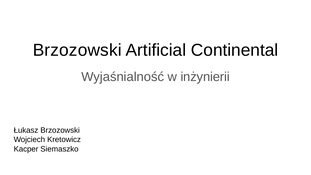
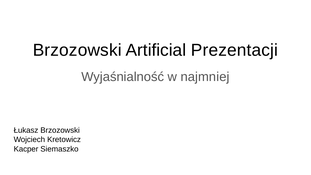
Continental: Continental -> Prezentacji
inżynierii: inżynierii -> najmniej
